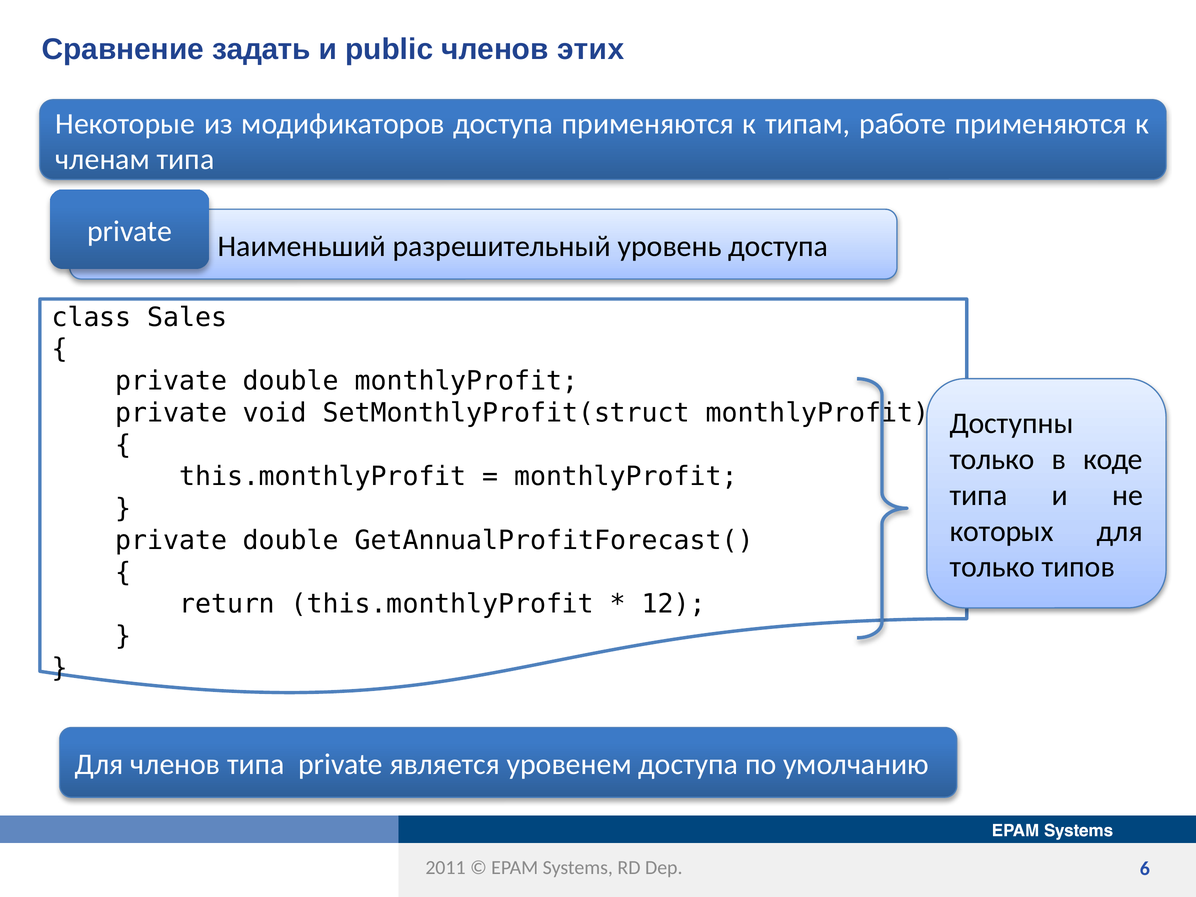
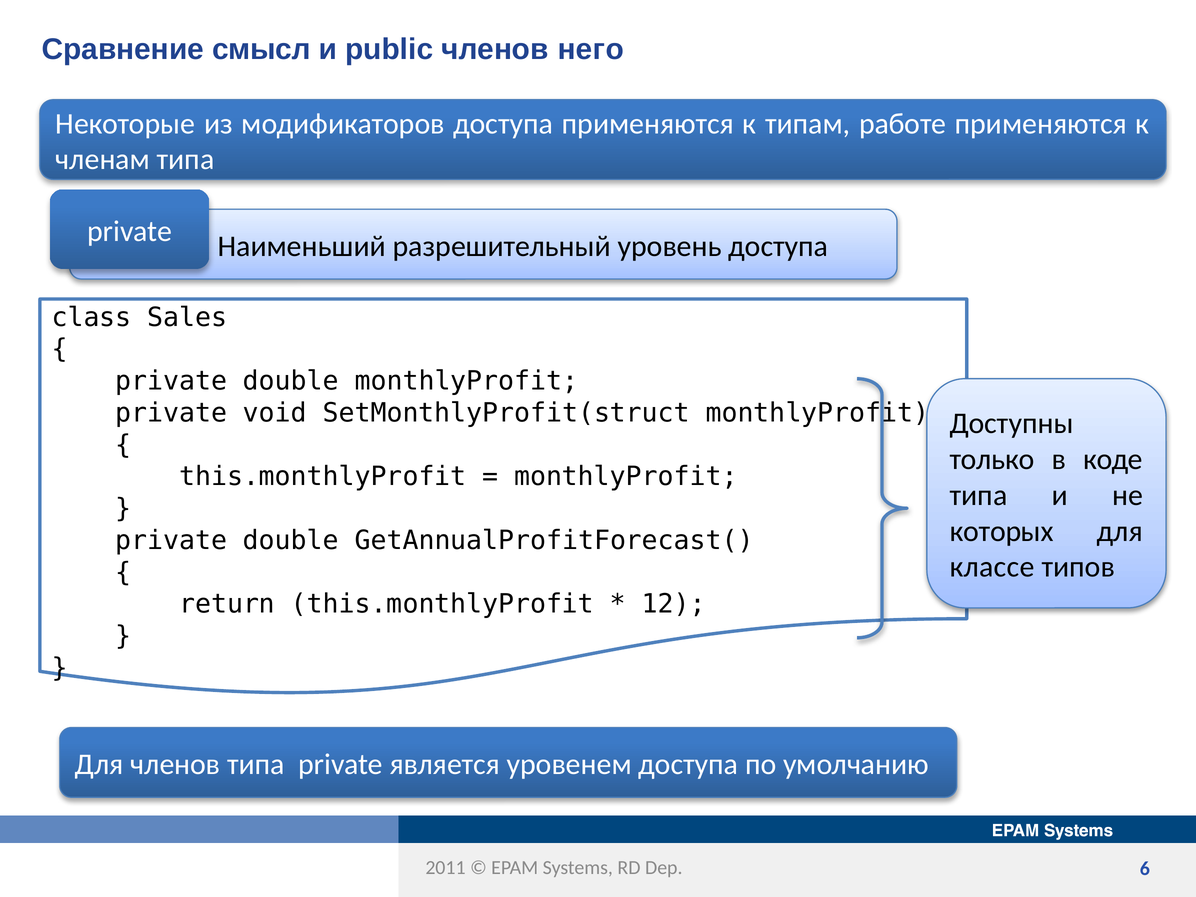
задать: задать -> смысл
этих: этих -> него
только at (992, 567): только -> классе
